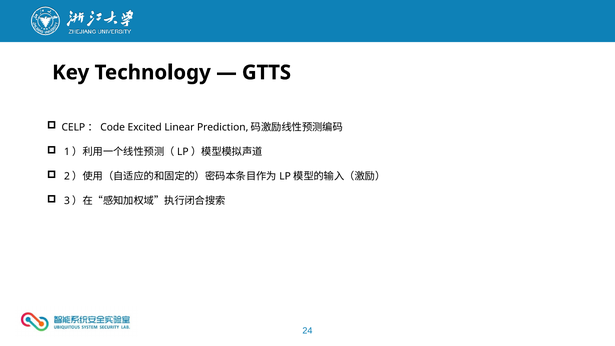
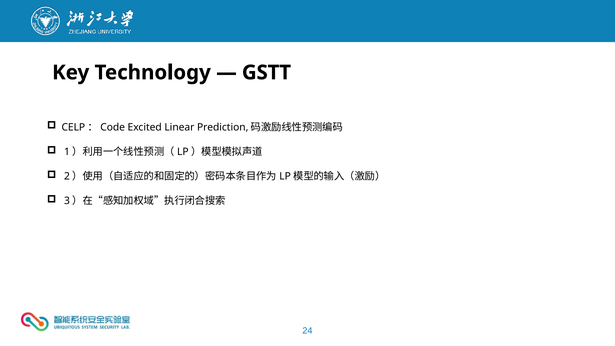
GTTS: GTTS -> GSTT
